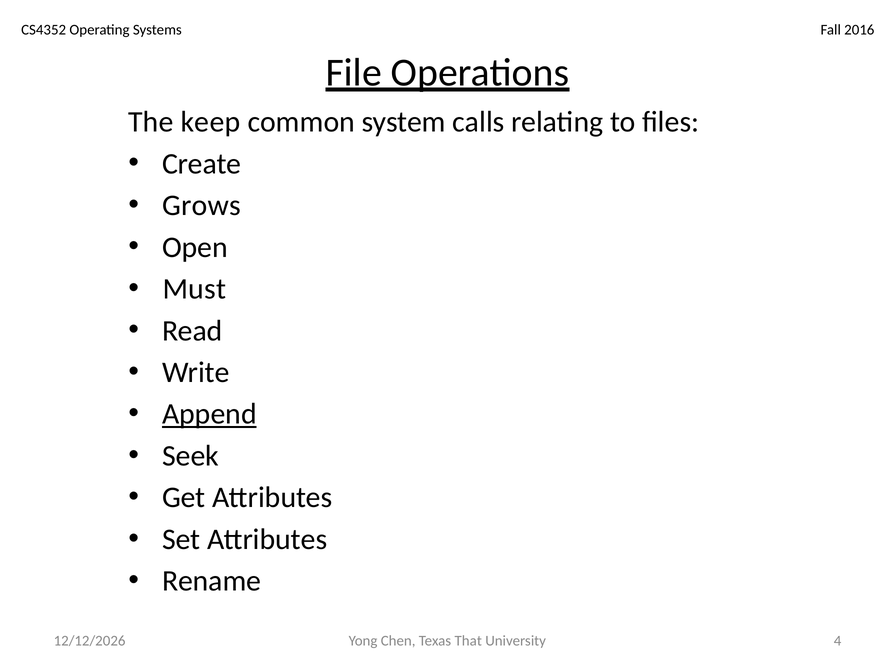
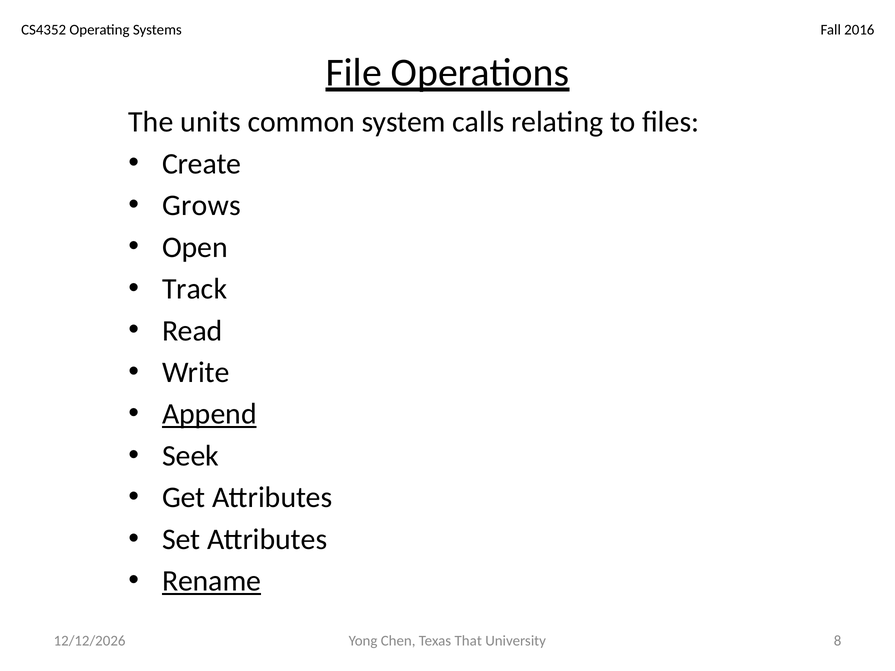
keep: keep -> units
Must: Must -> Track
Rename underline: none -> present
4: 4 -> 8
